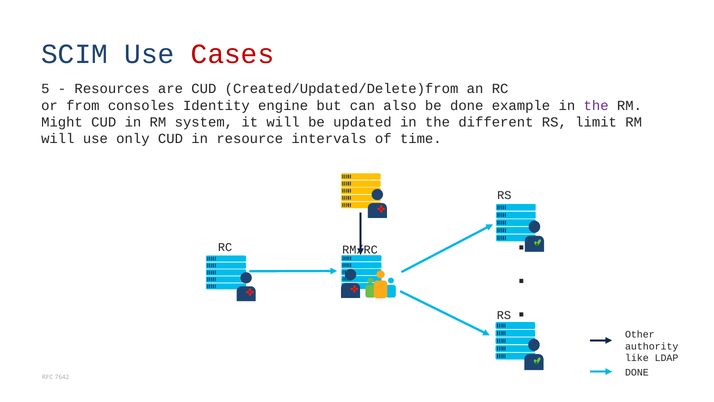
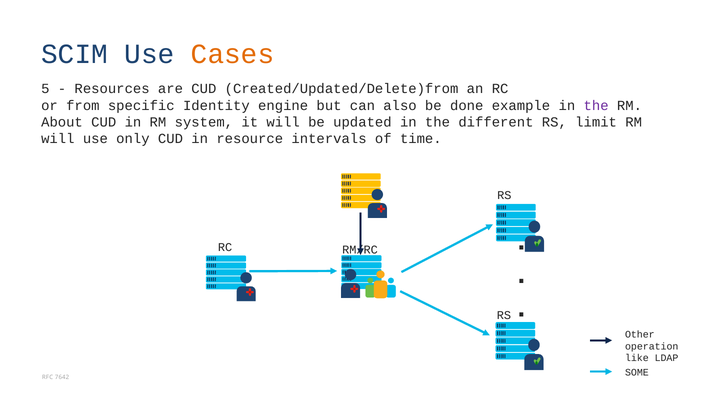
Cases colour: red -> orange
consoles: consoles -> specific
Might: Might -> About
authority: authority -> operation
DONE at (637, 372): DONE -> SOME
